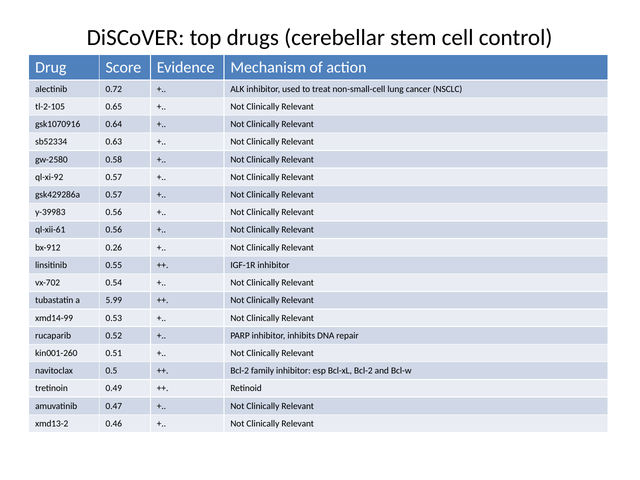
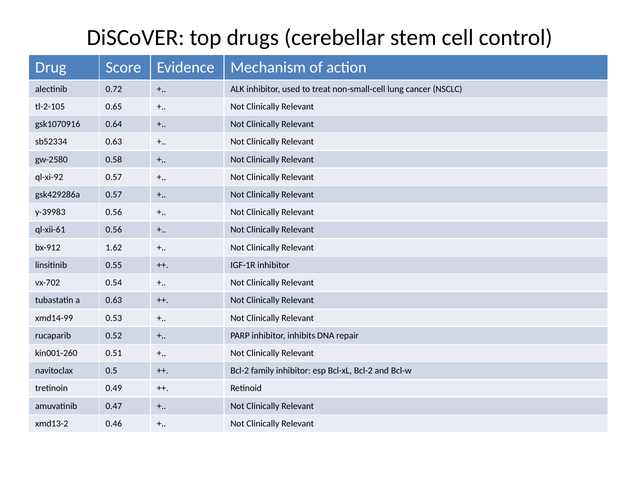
0.26: 0.26 -> 1.62
a 5.99: 5.99 -> 0.63
